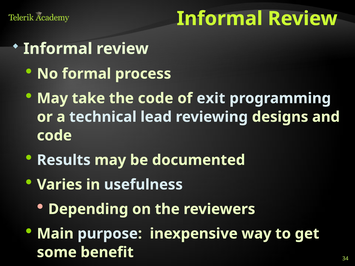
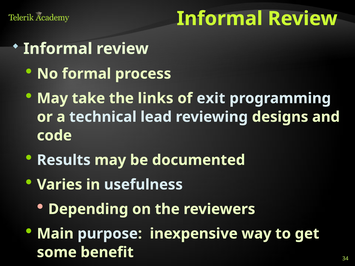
the code: code -> links
